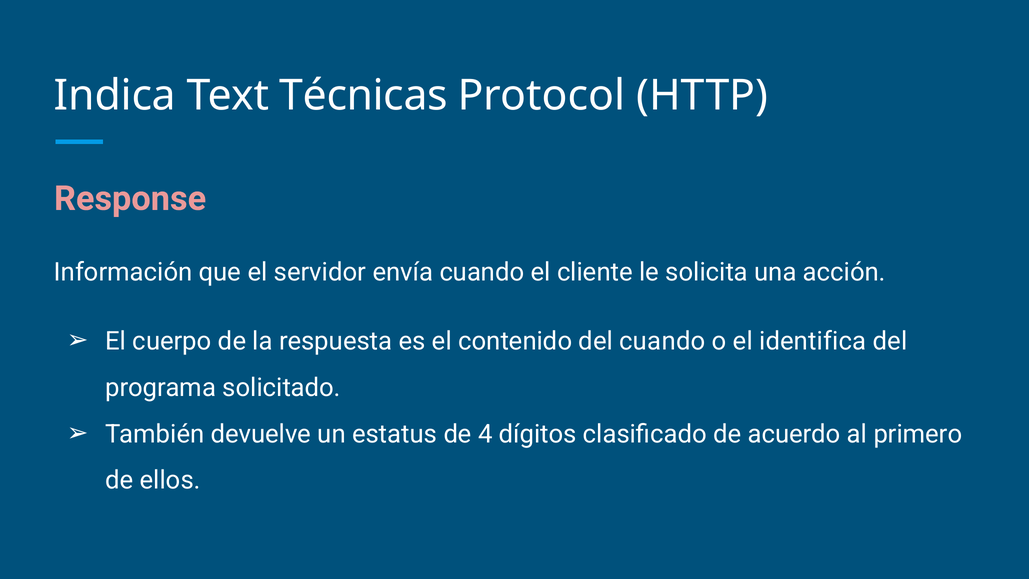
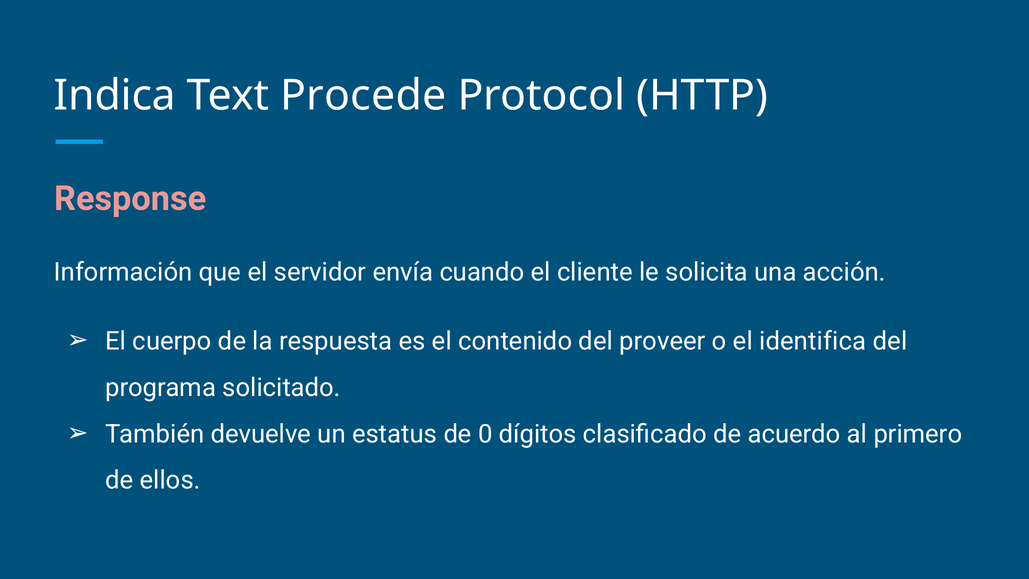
Técnicas: Técnicas -> Procede
del cuando: cuando -> proveer
4: 4 -> 0
